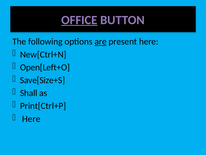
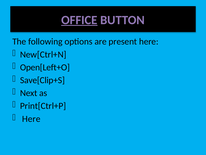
are underline: present -> none
Save[Size+S: Save[Size+S -> Save[Clip+S
Shall: Shall -> Next
